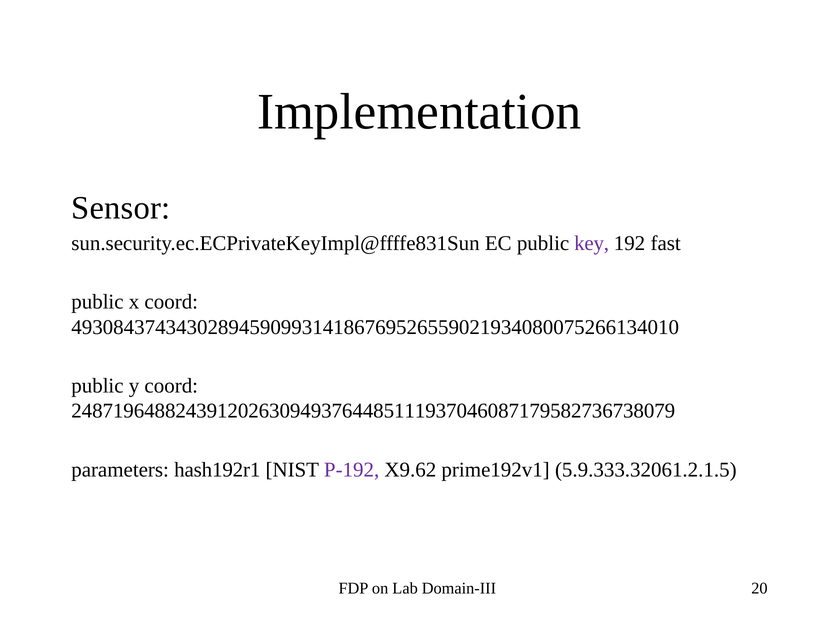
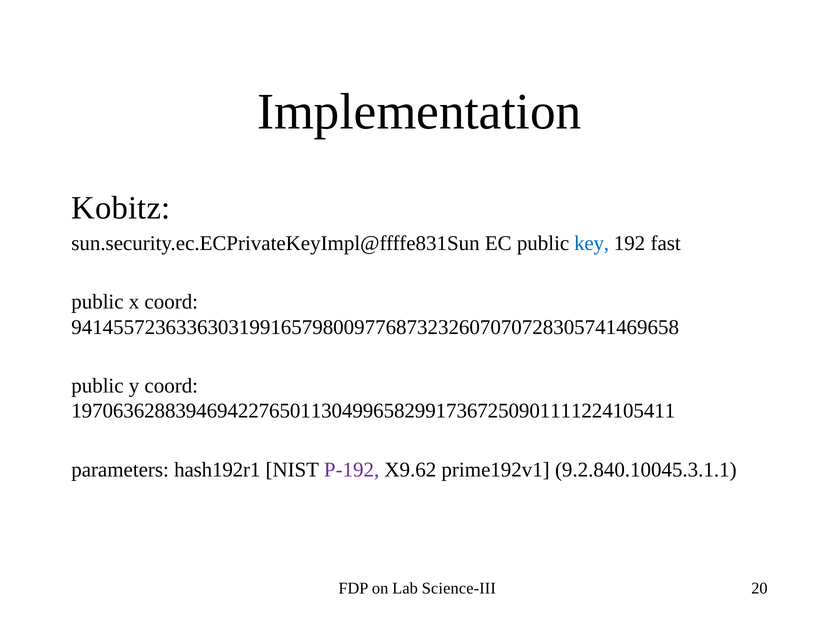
Sensor: Sensor -> Kobitz
key colour: purple -> blue
4930843743430289459099314186769526559021934080075266134010: 4930843743430289459099314186769526559021934080075266134010 -> 9414557236336303199165798009776873232607070728305741469658
2487196488243912026309493764485111937046087179582736738079: 2487196488243912026309493764485111937046087179582736738079 -> 1970636288394694227650113049965829917367250901111224105411
5.9.333.32061.2.1.5: 5.9.333.32061.2.1.5 -> 9.2.840.10045.3.1.1
Domain-III: Domain-III -> Science-III
